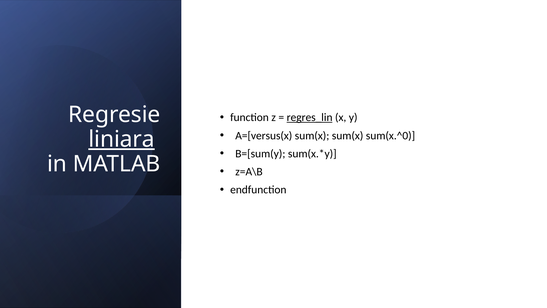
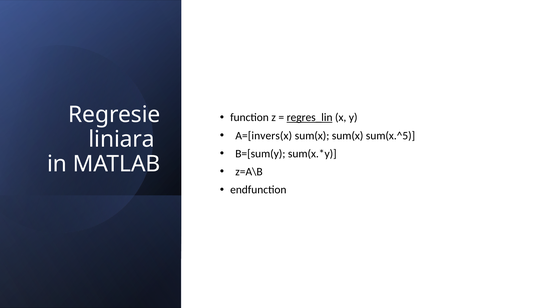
A=[versus(x: A=[versus(x -> A=[invers(x
sum(x.^0: sum(x.^0 -> sum(x.^5
liniara underline: present -> none
